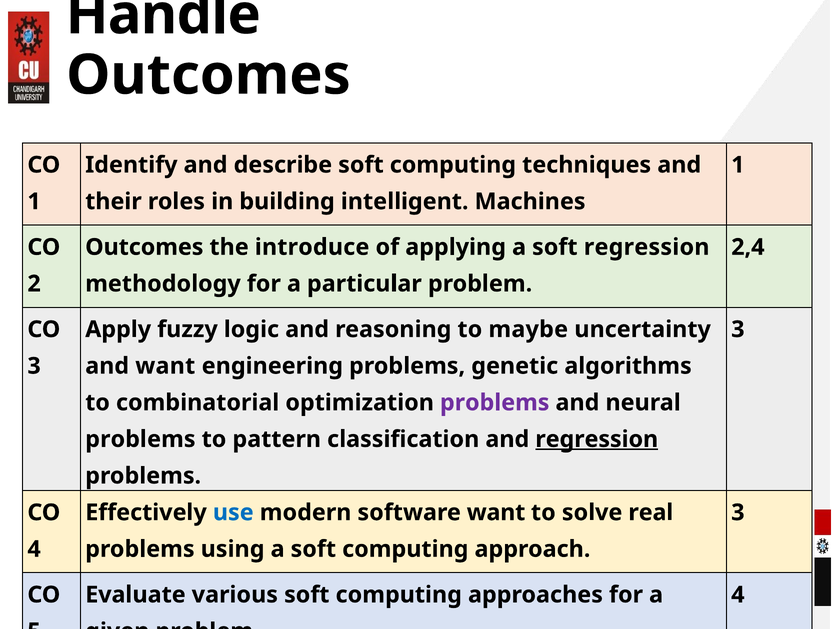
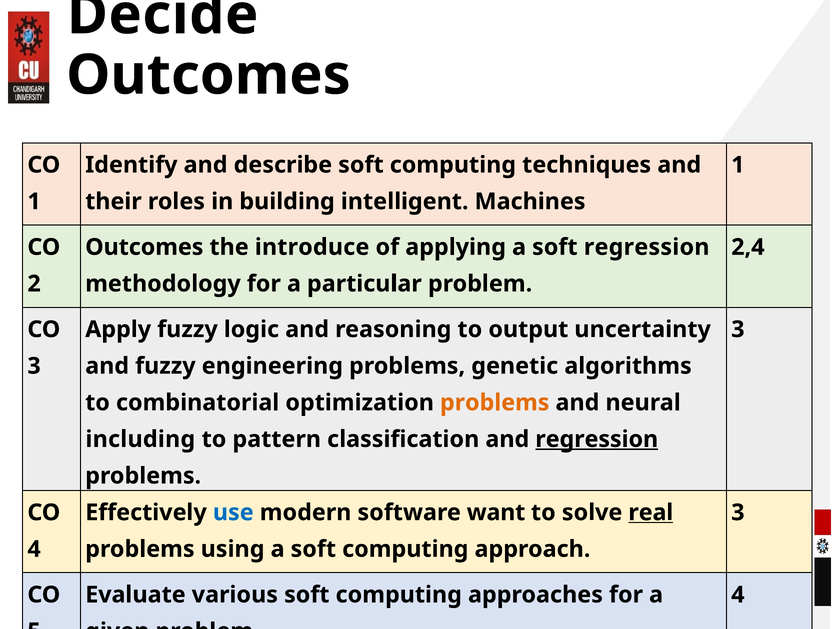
Handle: Handle -> Decide
maybe: maybe -> output
and want: want -> fuzzy
problems at (495, 403) colour: purple -> orange
problems at (140, 439): problems -> including
real underline: none -> present
